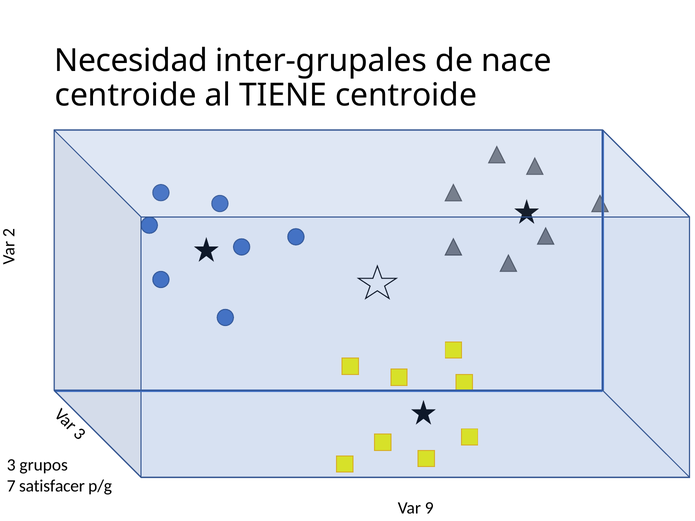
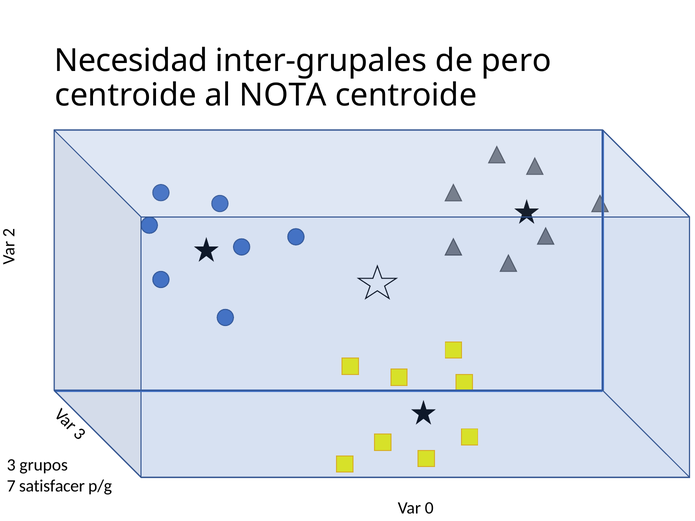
nace: nace -> pero
TIENE: TIENE -> NOTA
9: 9 -> 0
